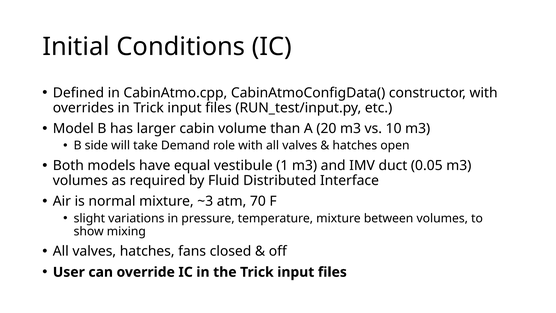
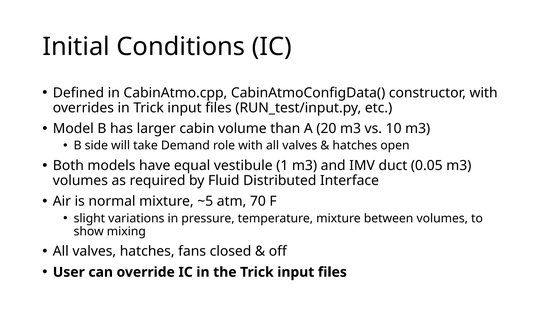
~3: ~3 -> ~5
